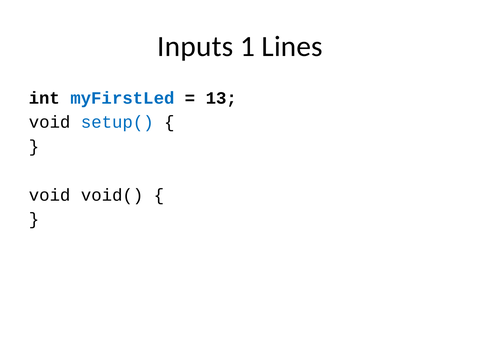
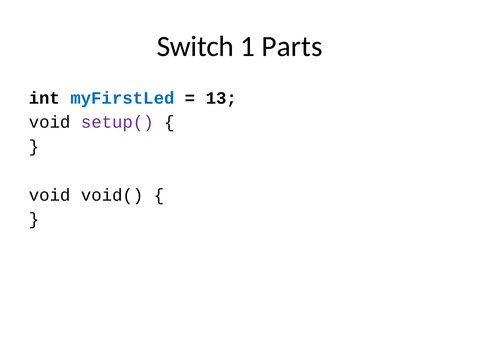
Inputs: Inputs -> Switch
Lines: Lines -> Parts
setup( colour: blue -> purple
